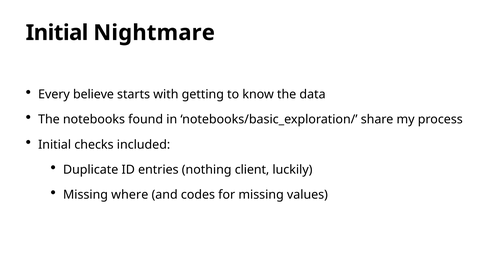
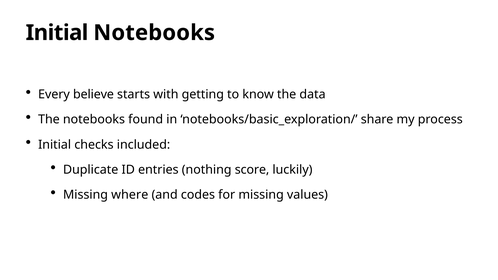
Initial Nightmare: Nightmare -> Notebooks
client: client -> score
